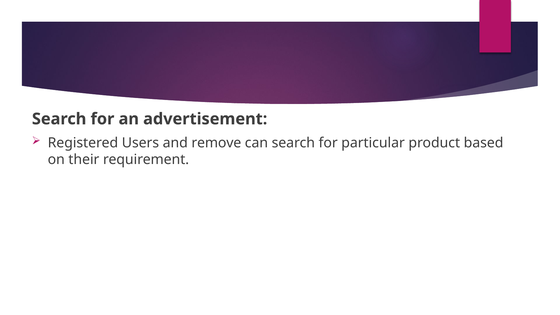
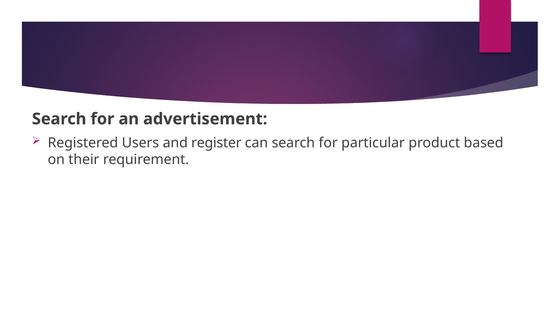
remove: remove -> register
